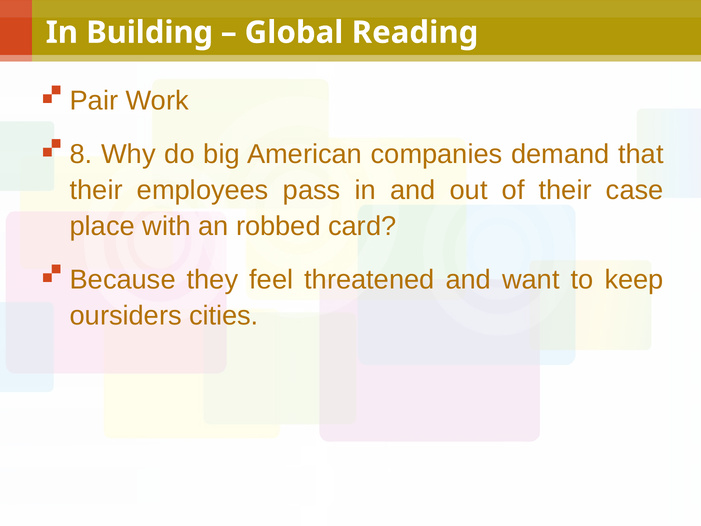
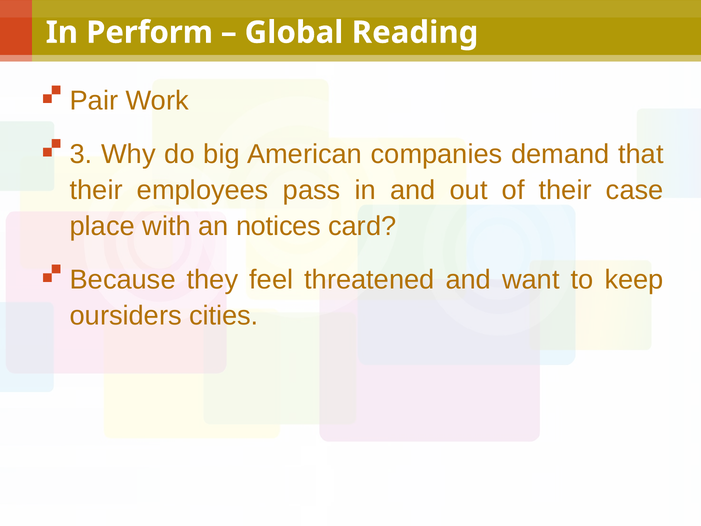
Building: Building -> Perform
8: 8 -> 3
robbed: robbed -> notices
